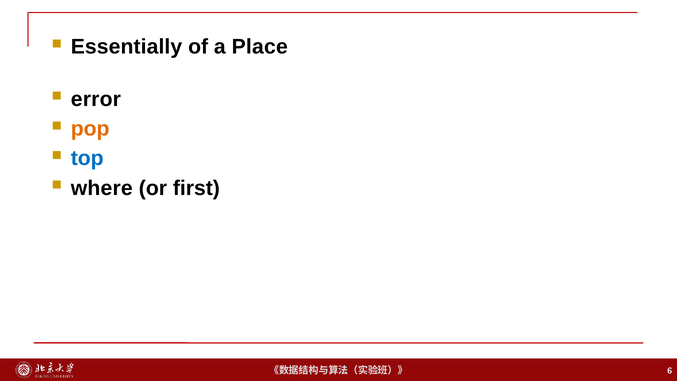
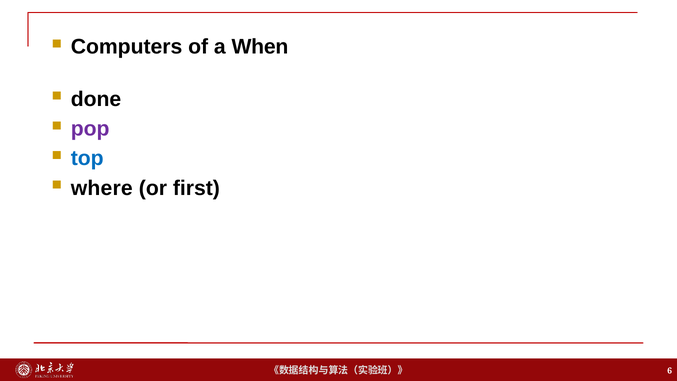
Essentially: Essentially -> Computers
Place: Place -> When
error: error -> done
pop colour: orange -> purple
